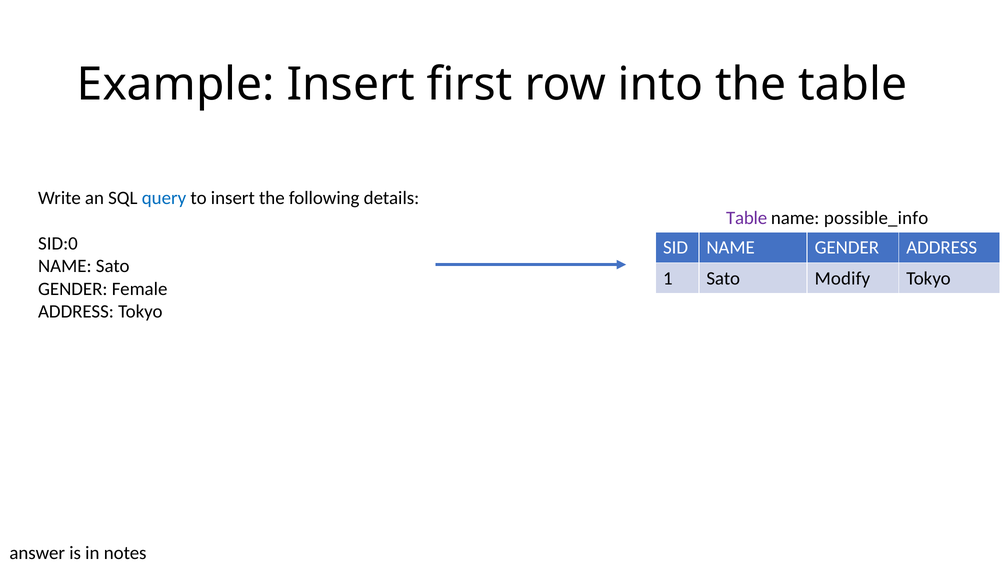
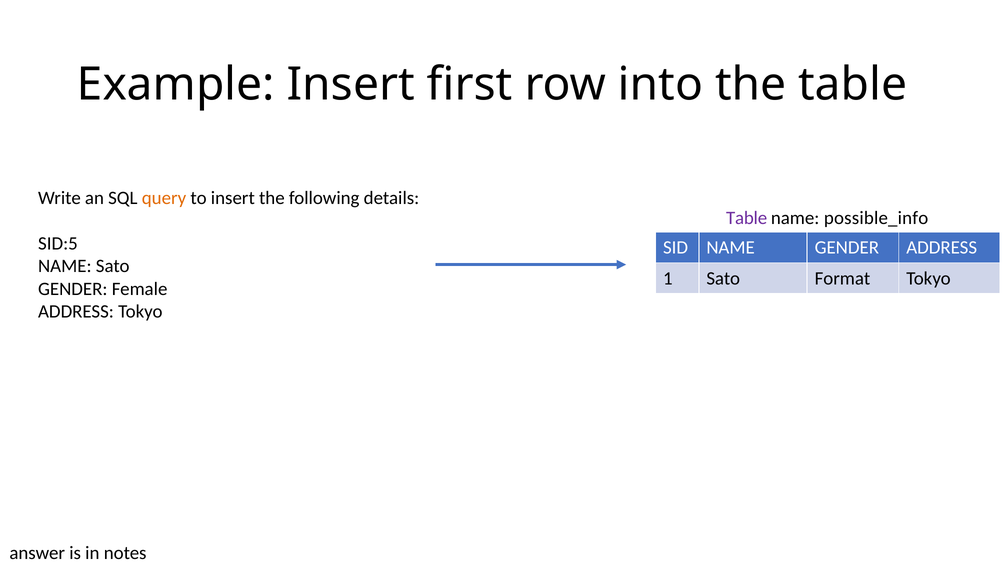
query colour: blue -> orange
SID:0: SID:0 -> SID:5
Modify: Modify -> Format
